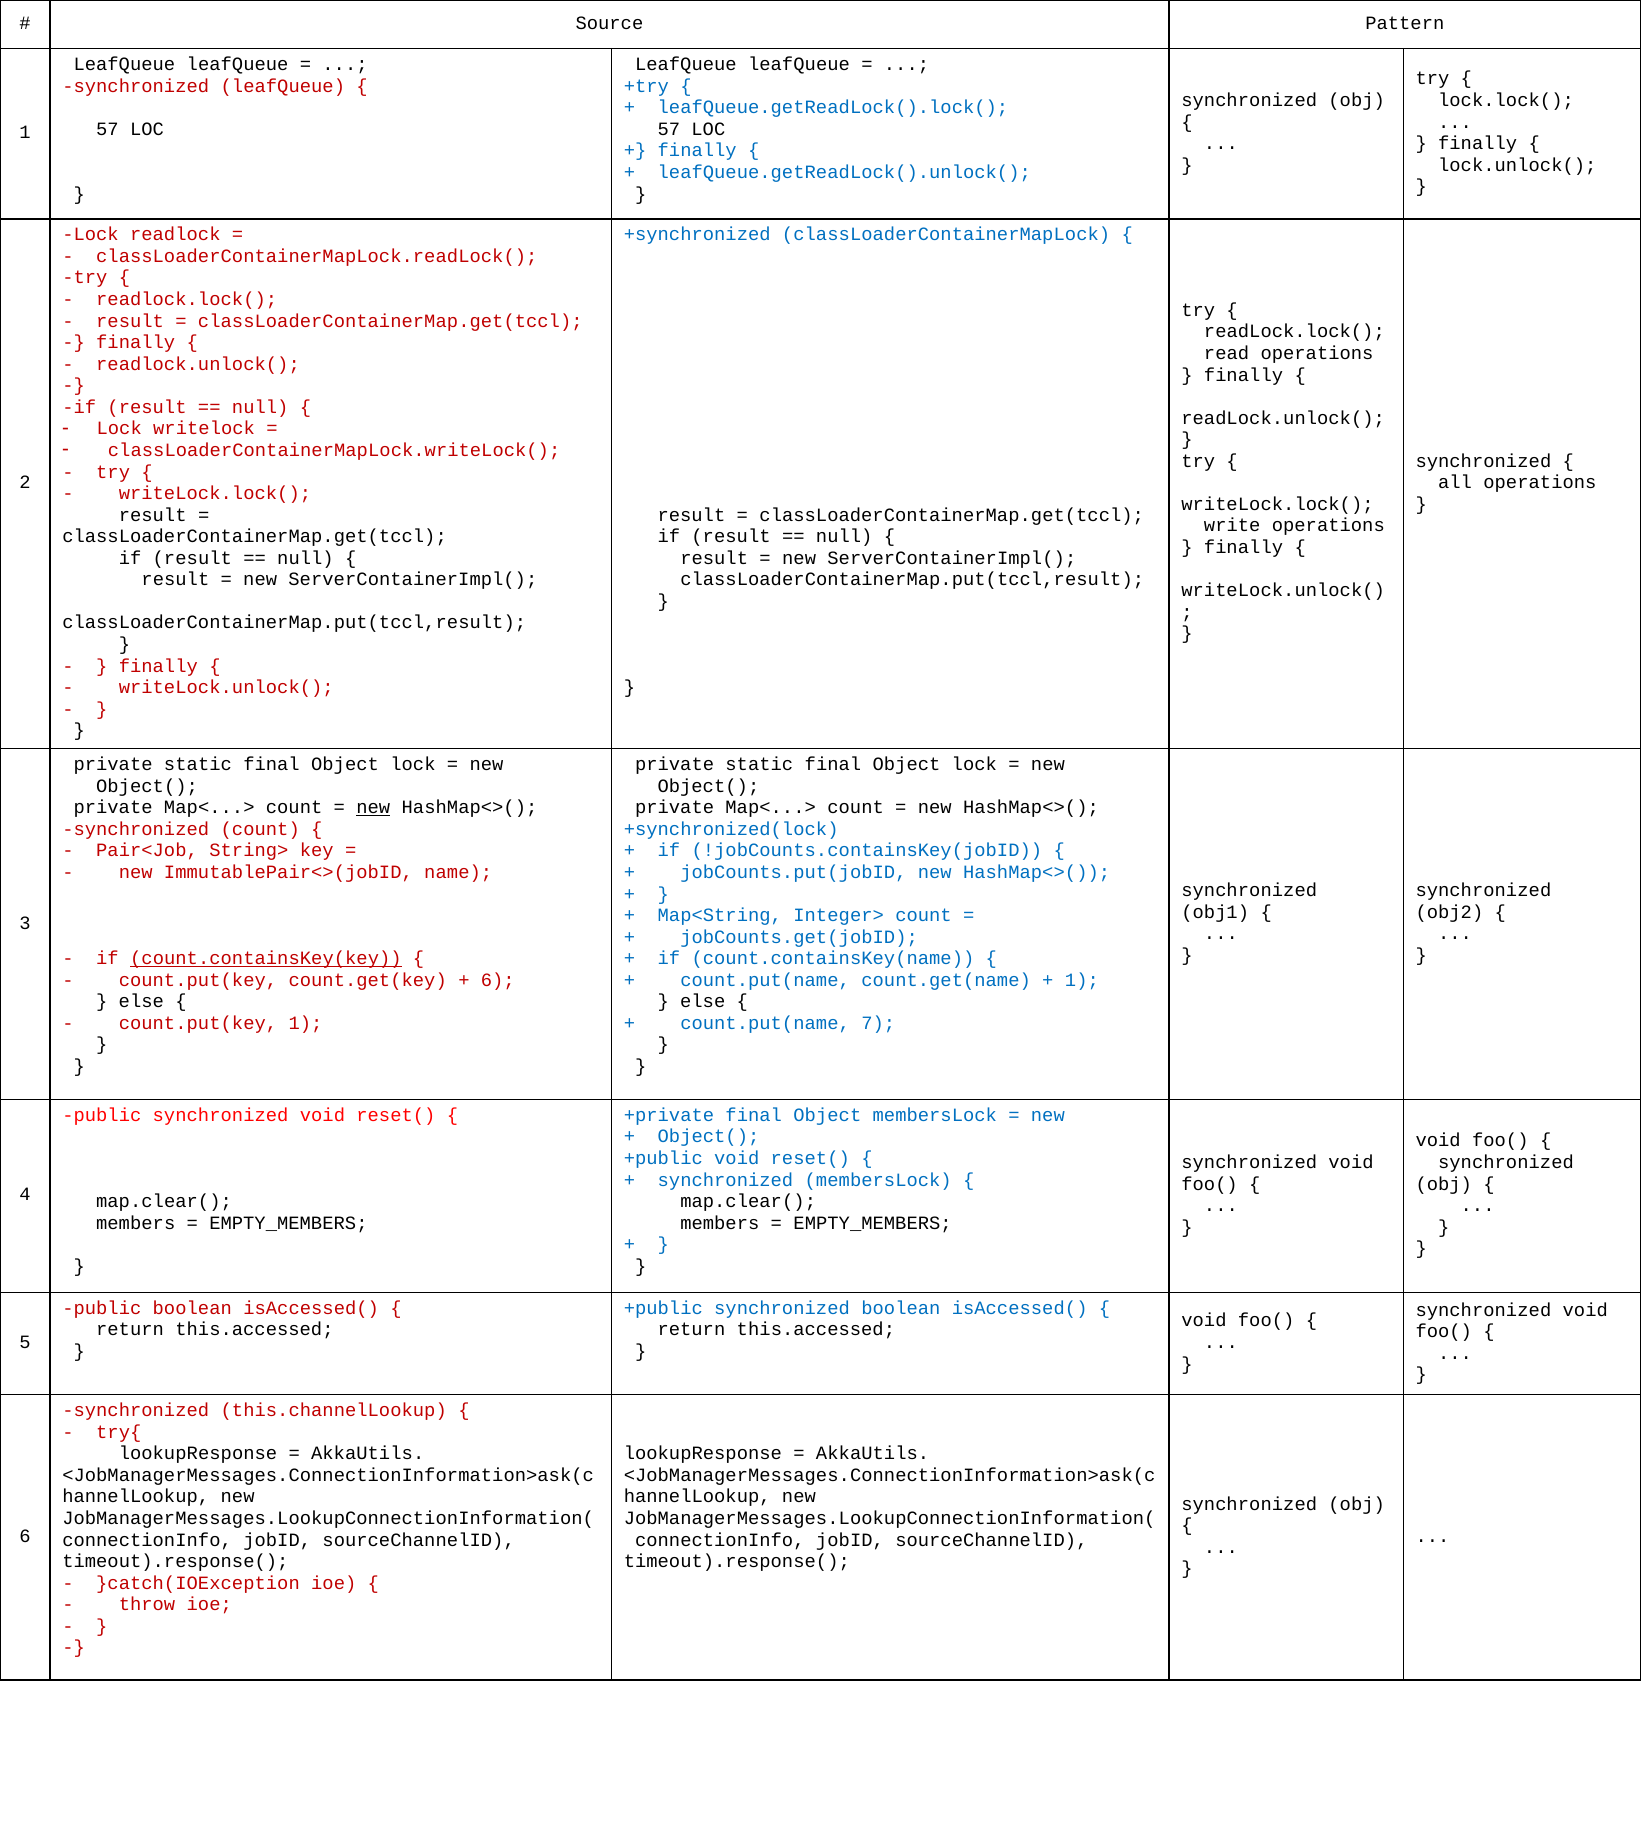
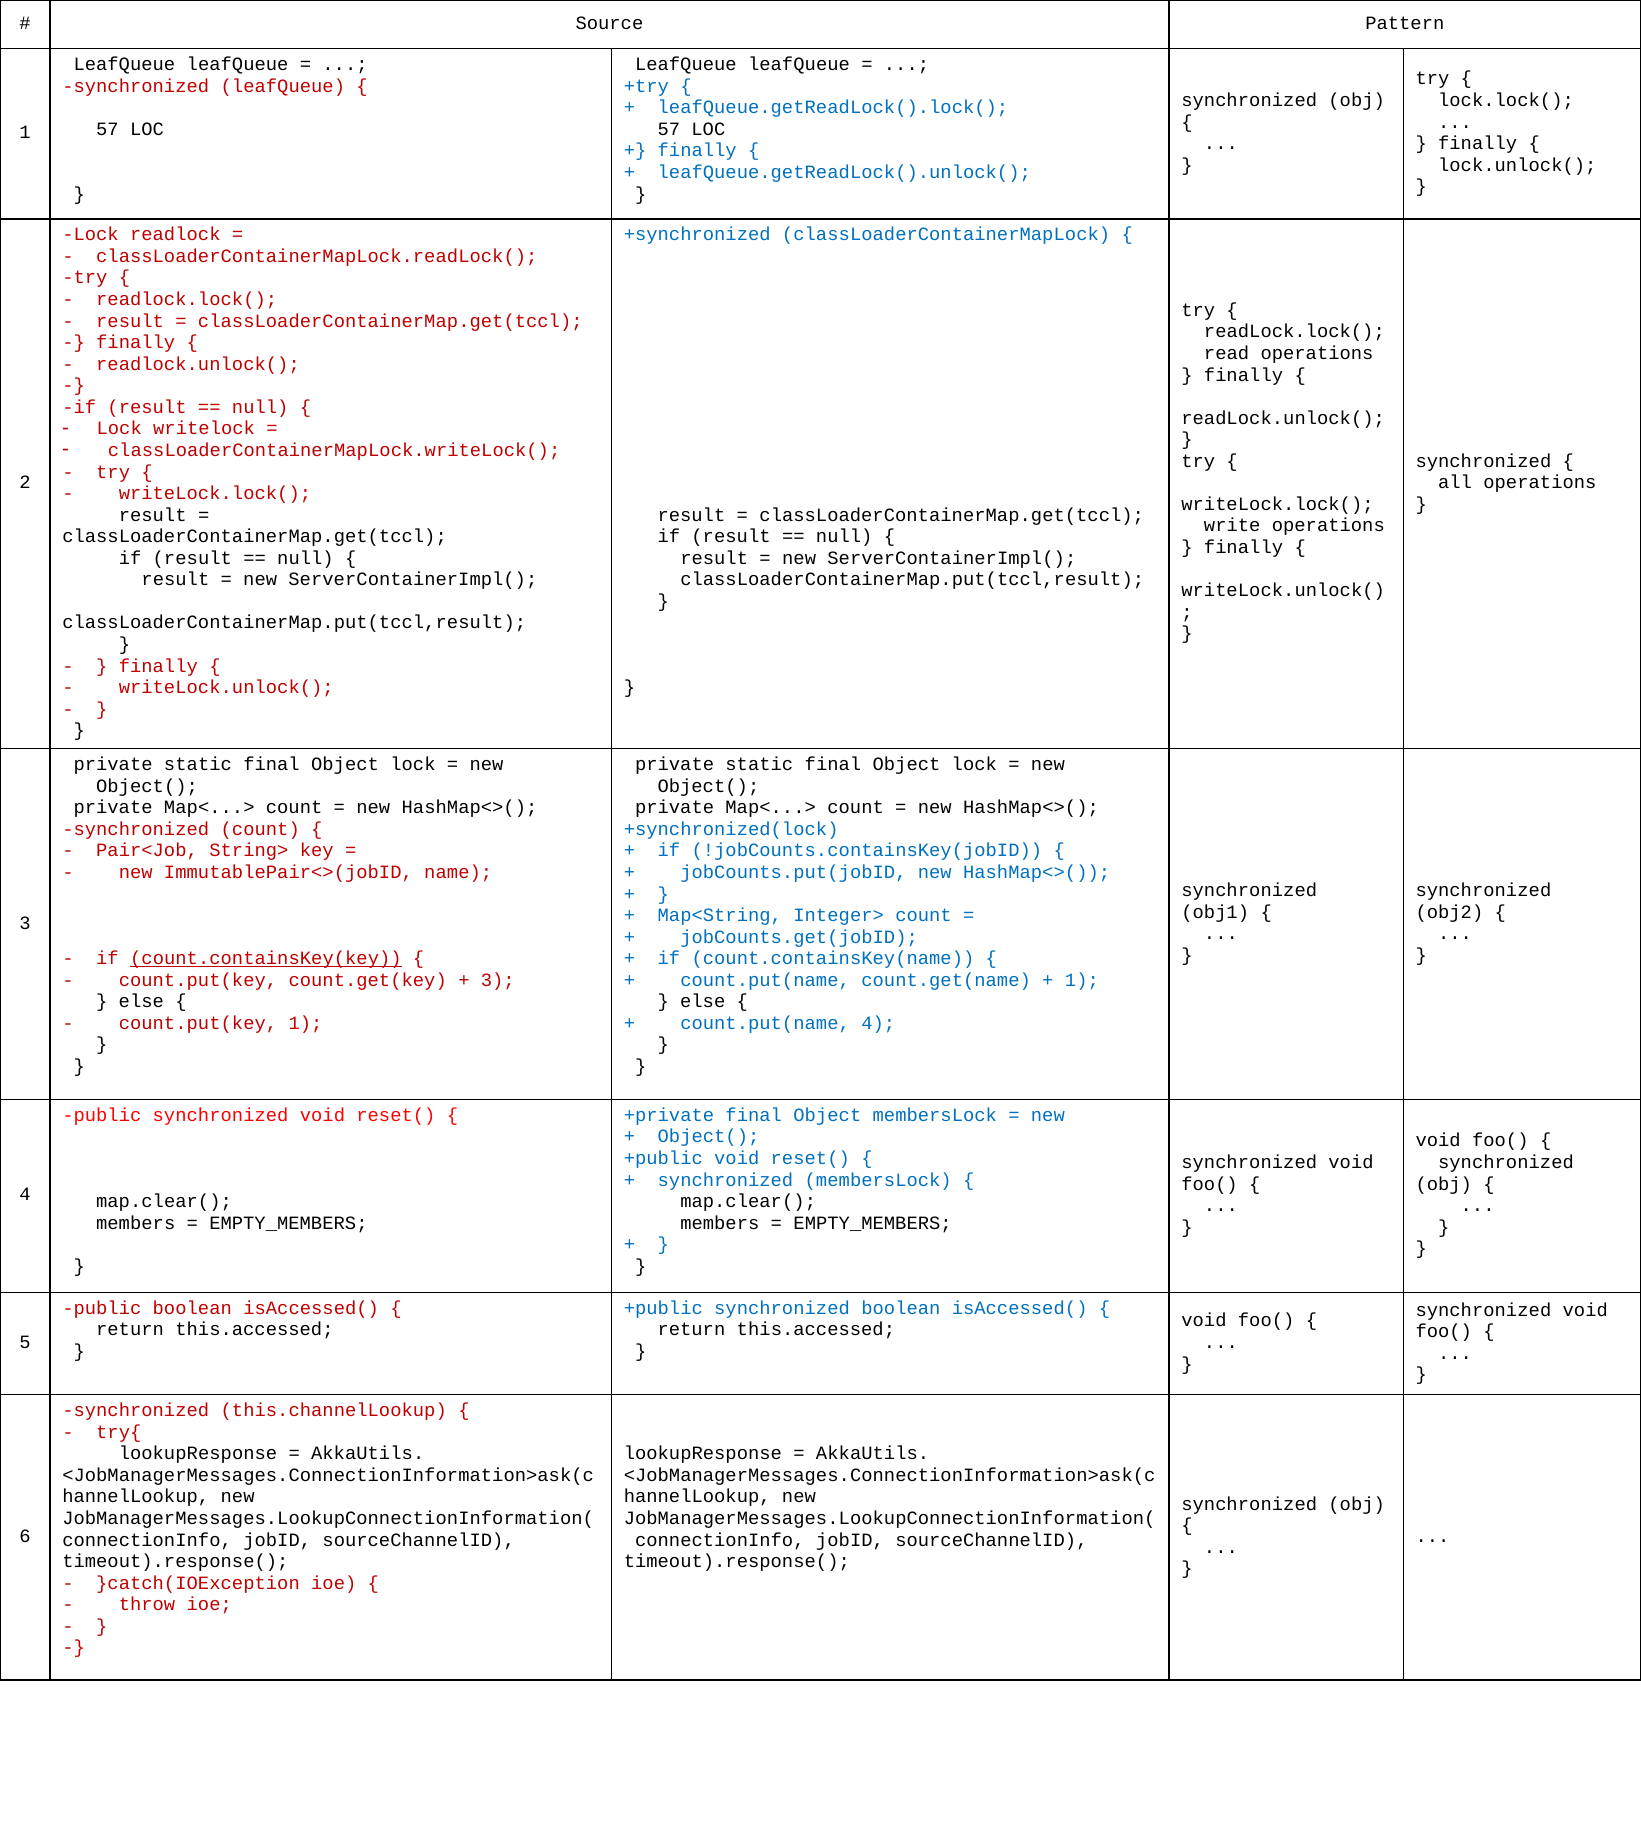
new at (373, 808) underline: present -> none
6 at (498, 980): 6 -> 3
count.put(name 7: 7 -> 4
